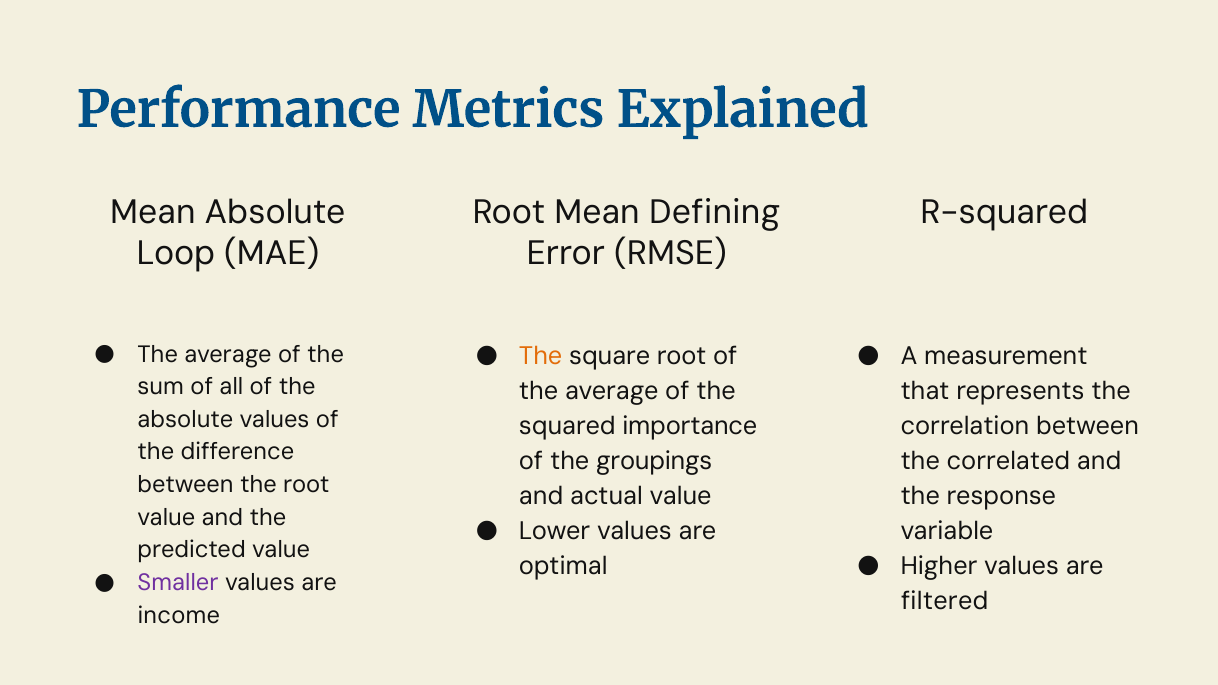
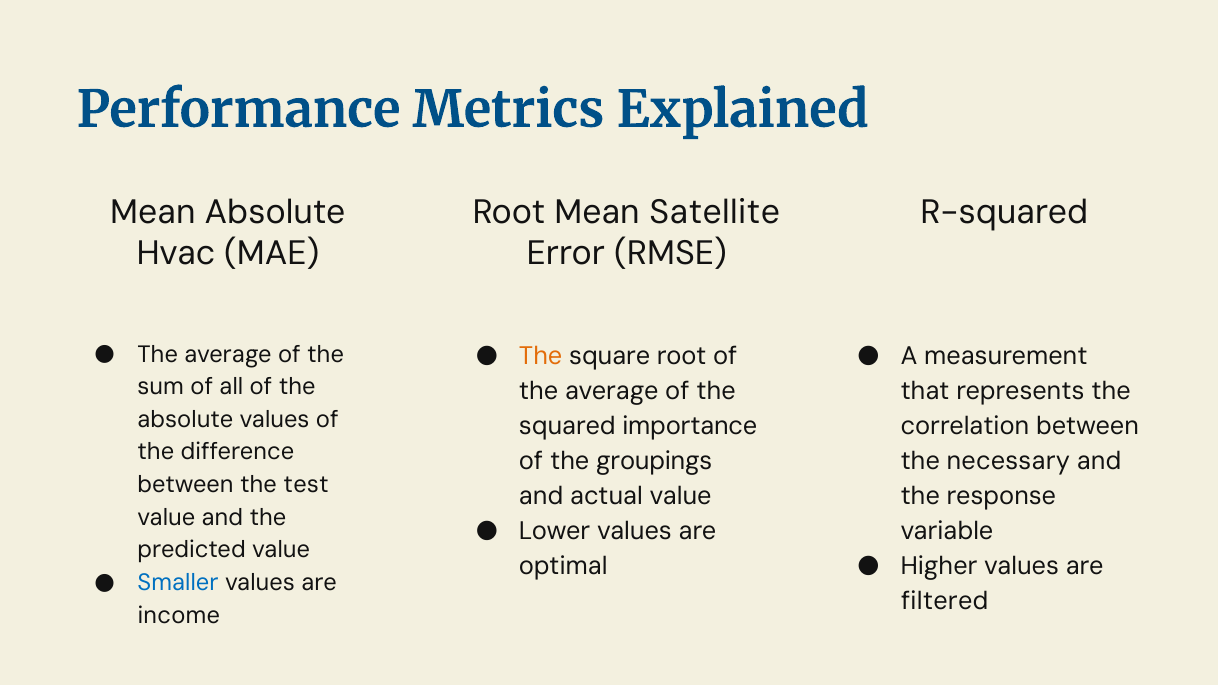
Defining: Defining -> Satellite
Loop: Loop -> Hvac
correlated: correlated -> necessary
the root: root -> test
Smaller colour: purple -> blue
